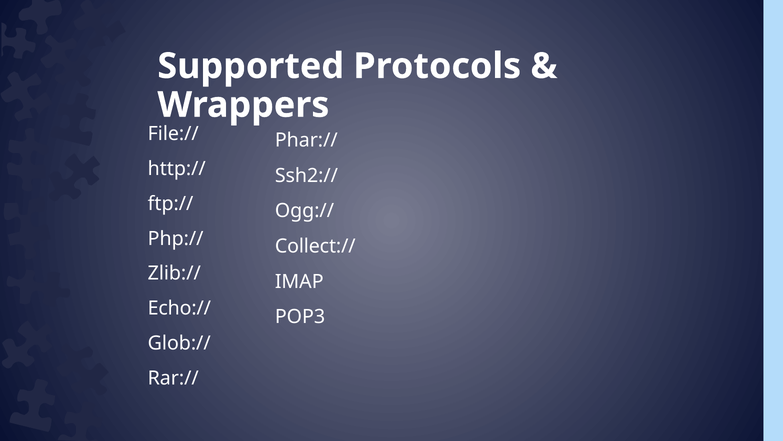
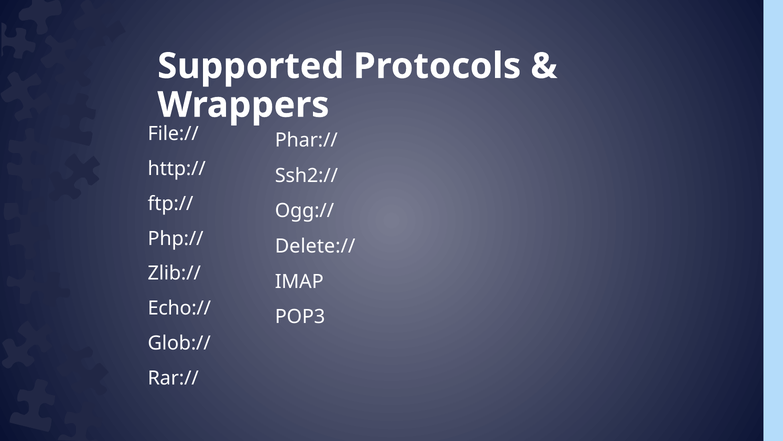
Collect://: Collect:// -> Delete://
